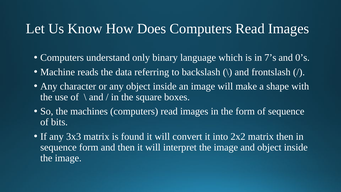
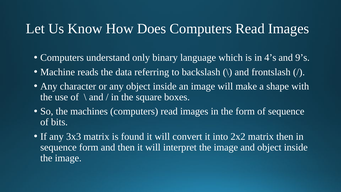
7’s: 7’s -> 4’s
0’s: 0’s -> 9’s
